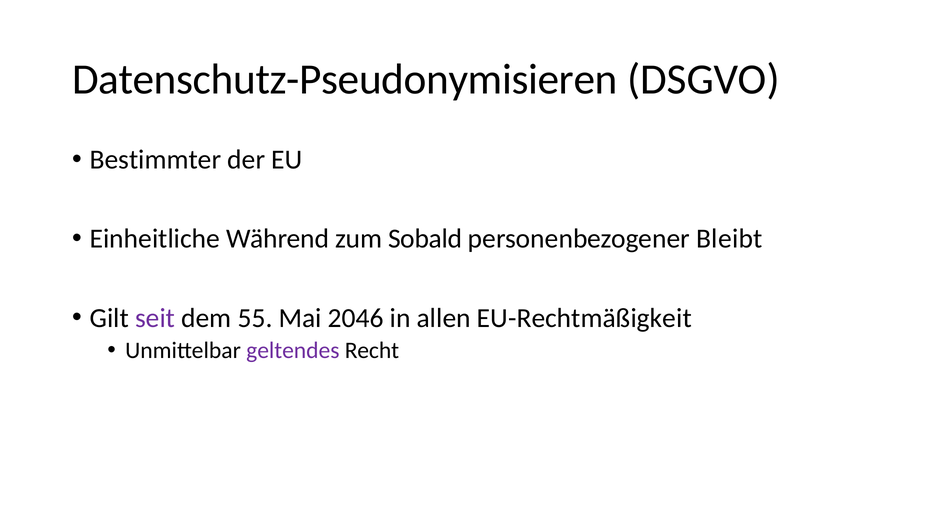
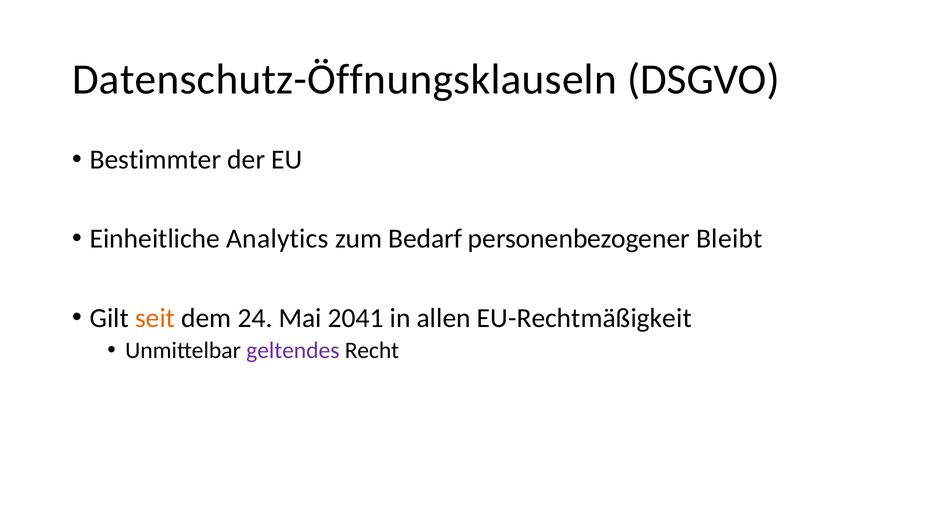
Datenschutz-Pseudonymisieren: Datenschutz-Pseudonymisieren -> Datenschutz-Öffnungsklauseln
Während: Während -> Analytics
Sobald: Sobald -> Bedarf
seit colour: purple -> orange
55: 55 -> 24
2046: 2046 -> 2041
